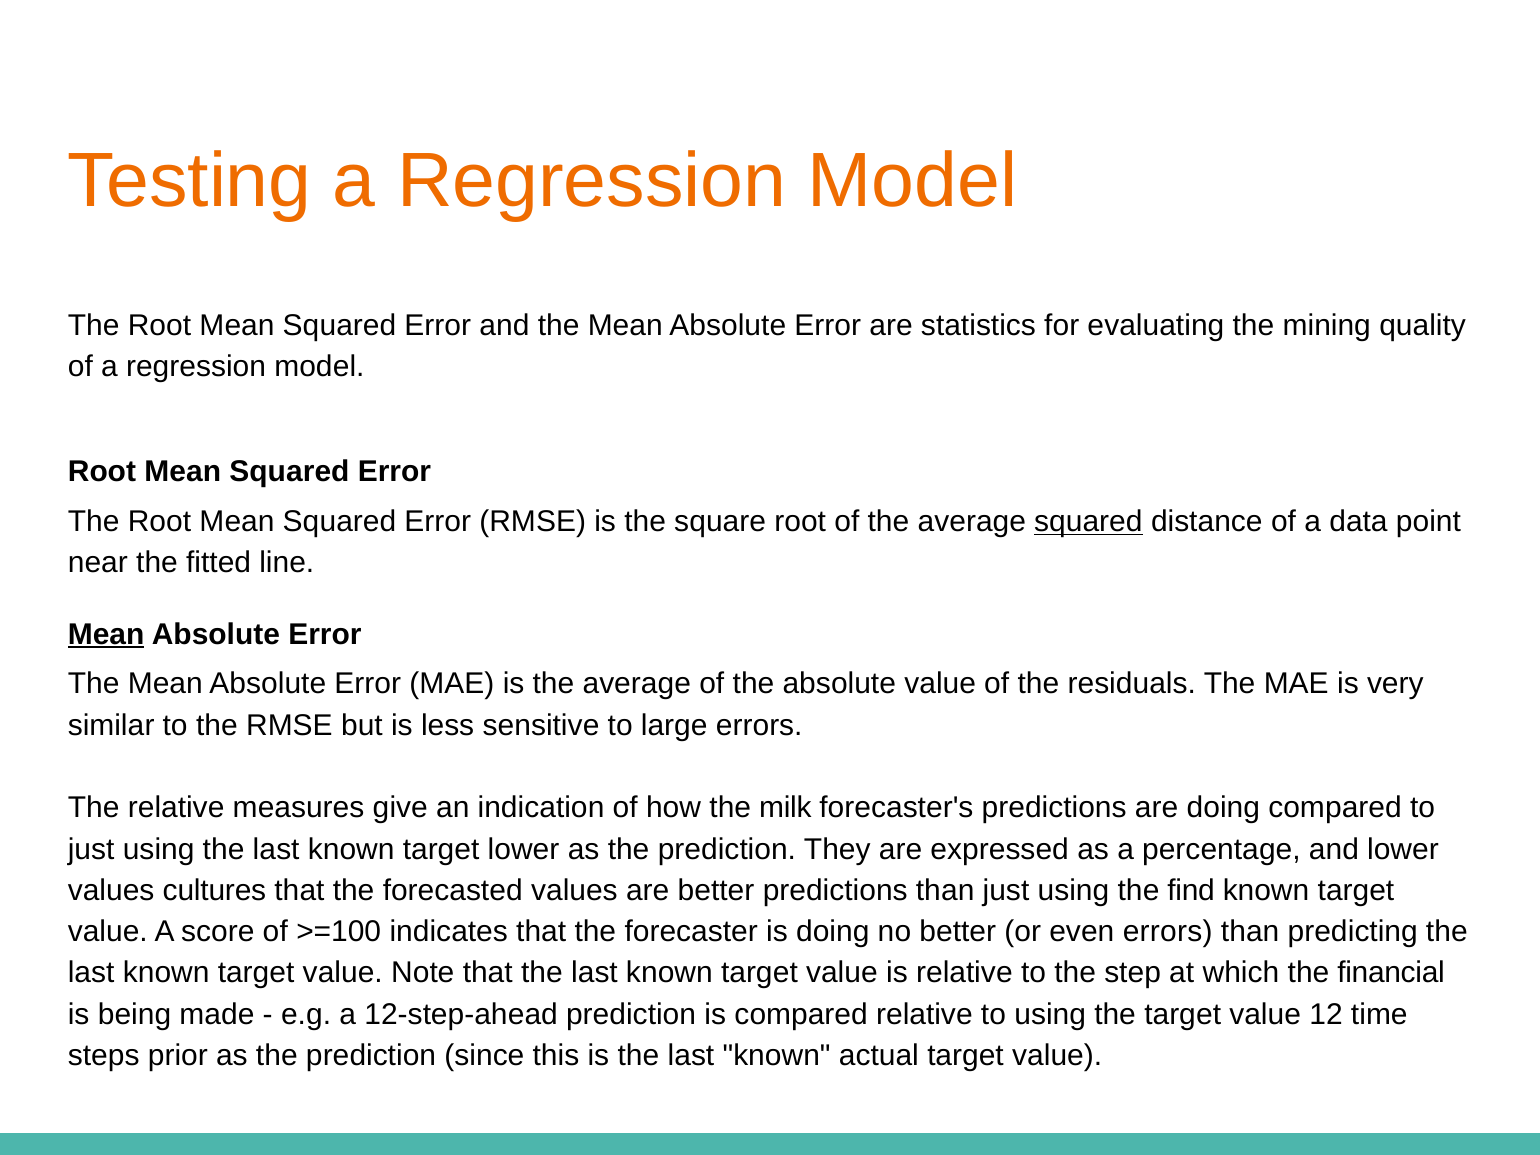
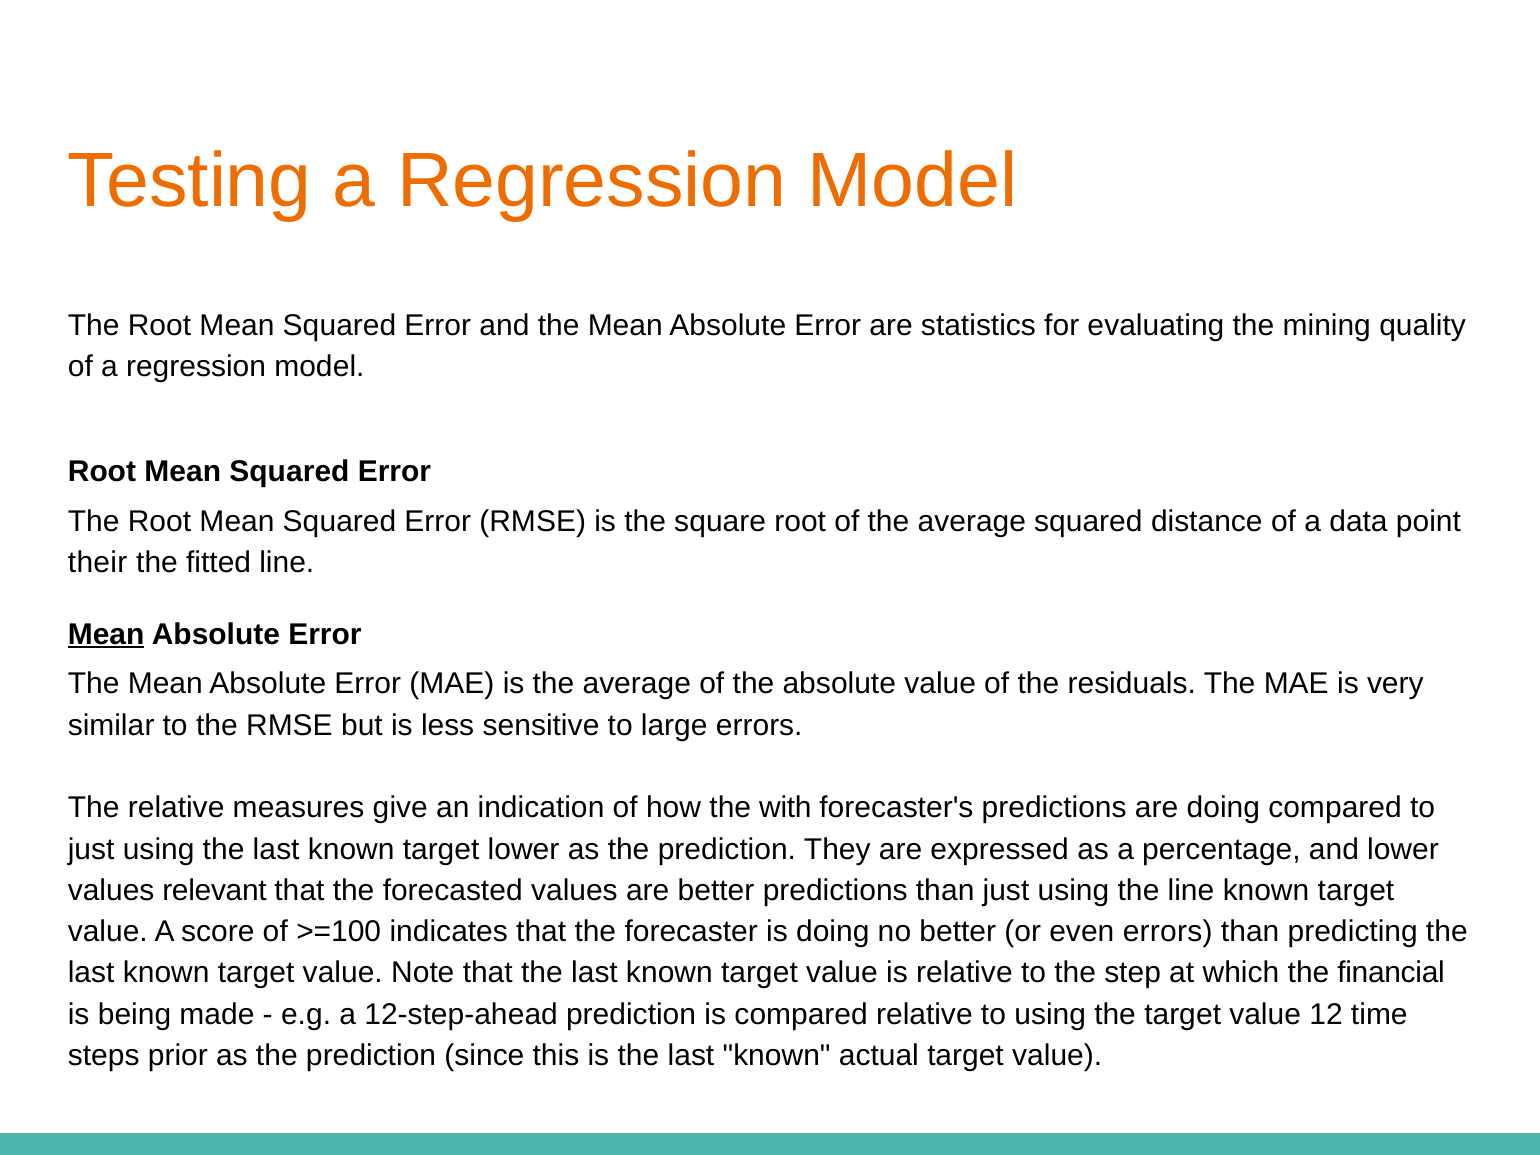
squared at (1088, 522) underline: present -> none
near: near -> their
milk: milk -> with
cultures: cultures -> relevant
the find: find -> line
